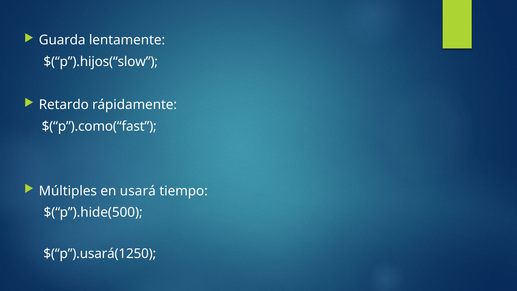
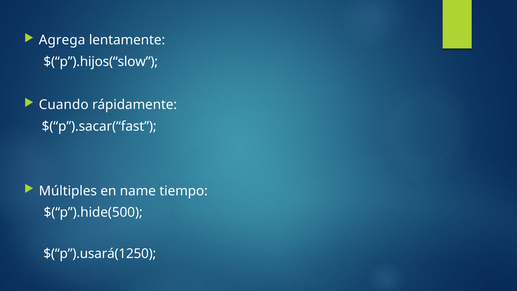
Guarda: Guarda -> Agrega
Retardo: Retardo -> Cuando
$(“p”).como(“fast: $(“p”).como(“fast -> $(“p”).sacar(“fast
usará: usará -> name
